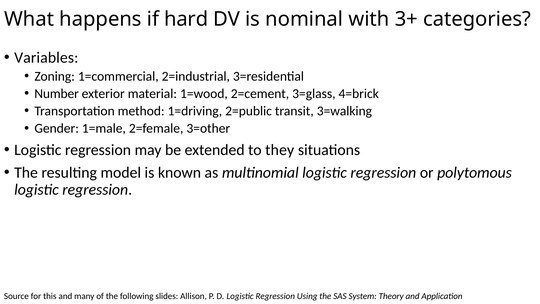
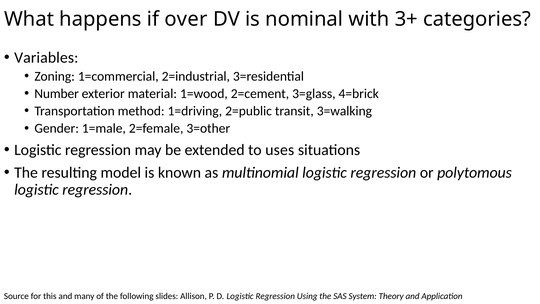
hard: hard -> over
they: they -> uses
